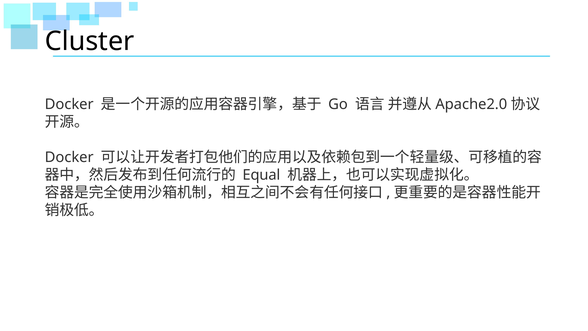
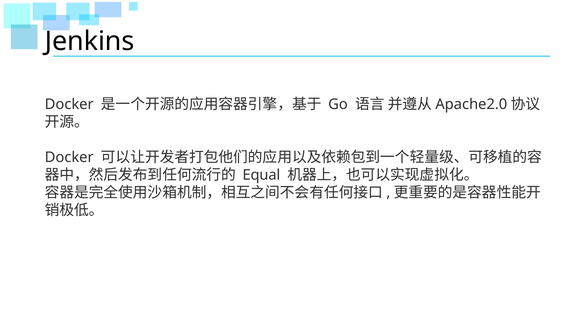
Cluster: Cluster -> Jenkins
